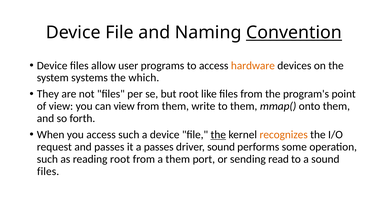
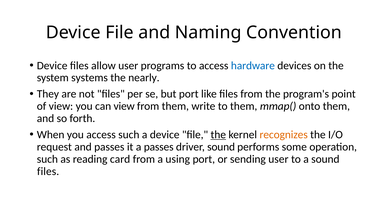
Convention underline: present -> none
hardware colour: orange -> blue
which: which -> nearly
but root: root -> port
reading root: root -> card
a them: them -> using
sending read: read -> user
